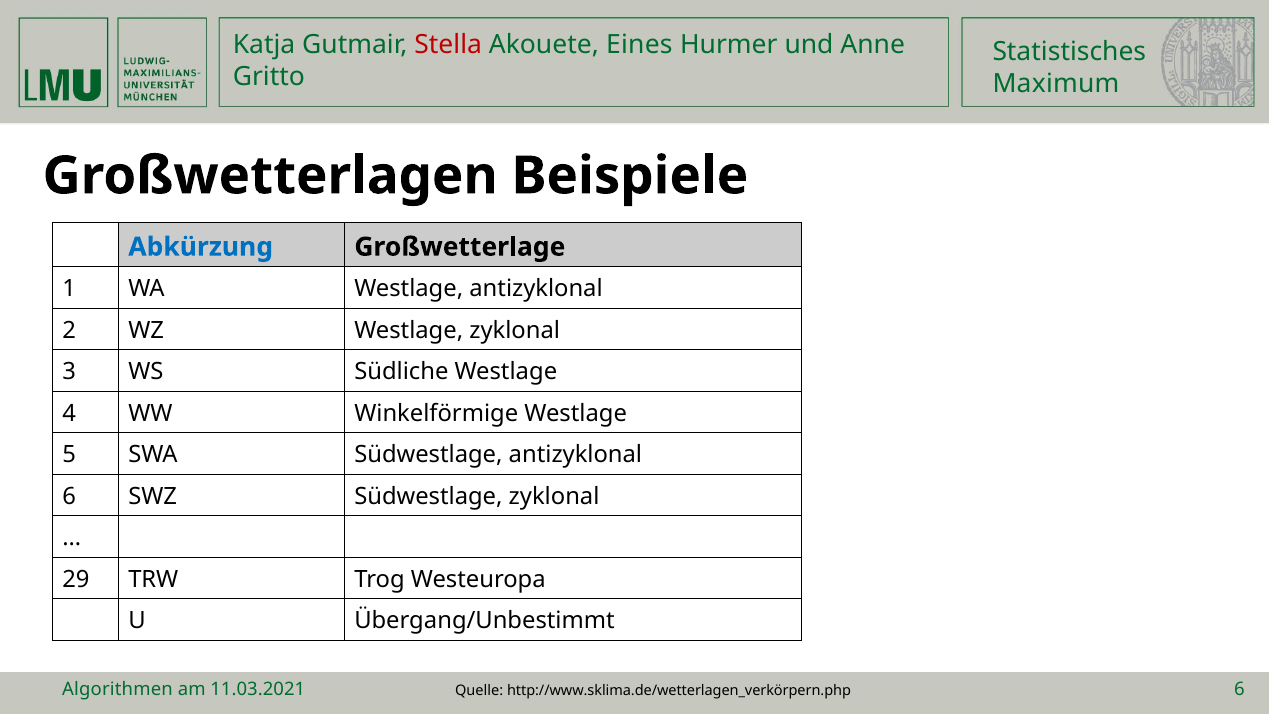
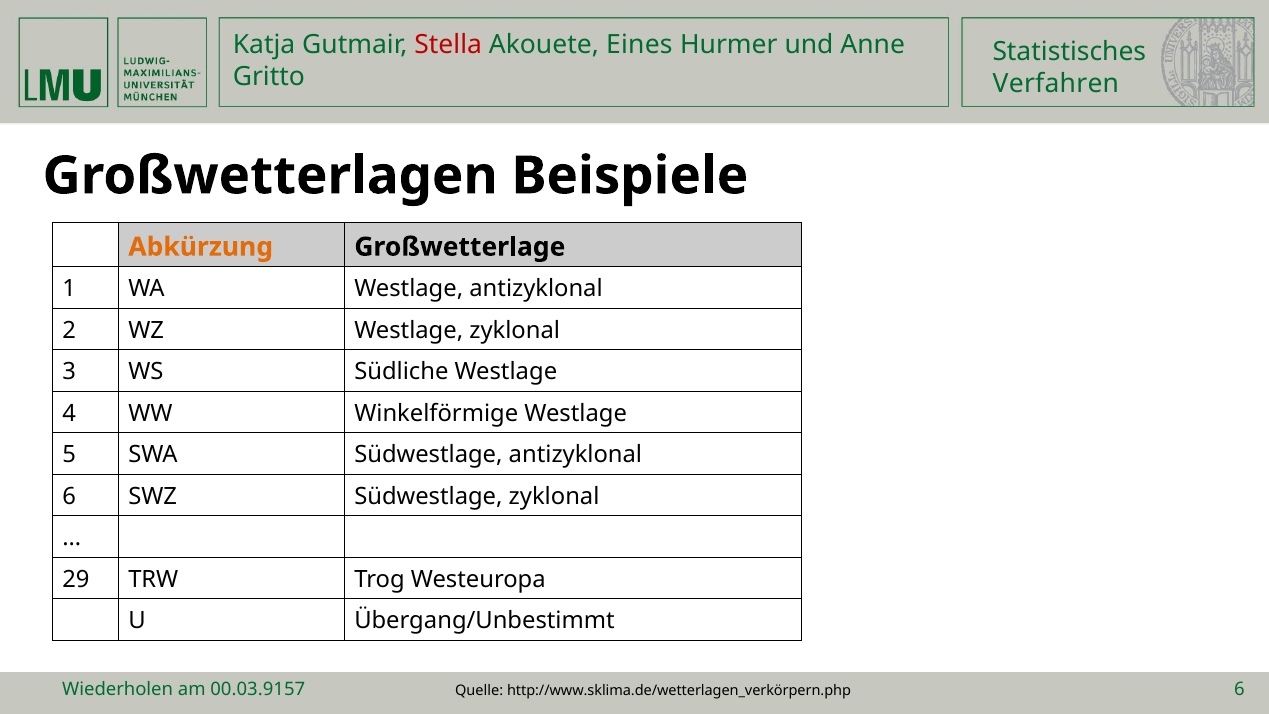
Maximum: Maximum -> Verfahren
Abkürzung colour: blue -> orange
Algorithmen: Algorithmen -> Wiederholen
11.03.2021: 11.03.2021 -> 00.03.9157
